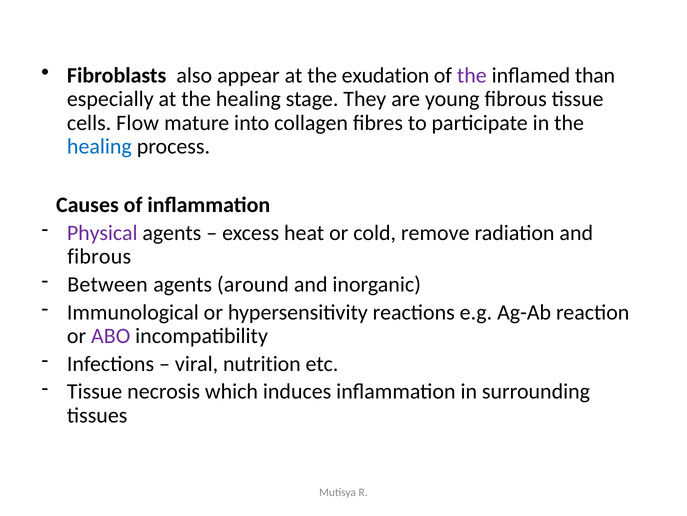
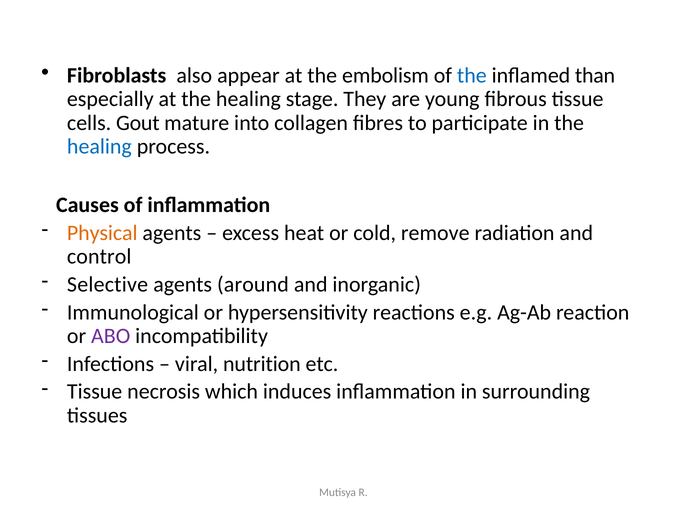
exudation: exudation -> embolism
the at (472, 75) colour: purple -> blue
Flow: Flow -> Gout
Physical colour: purple -> orange
fibrous at (99, 256): fibrous -> control
Between: Between -> Selective
